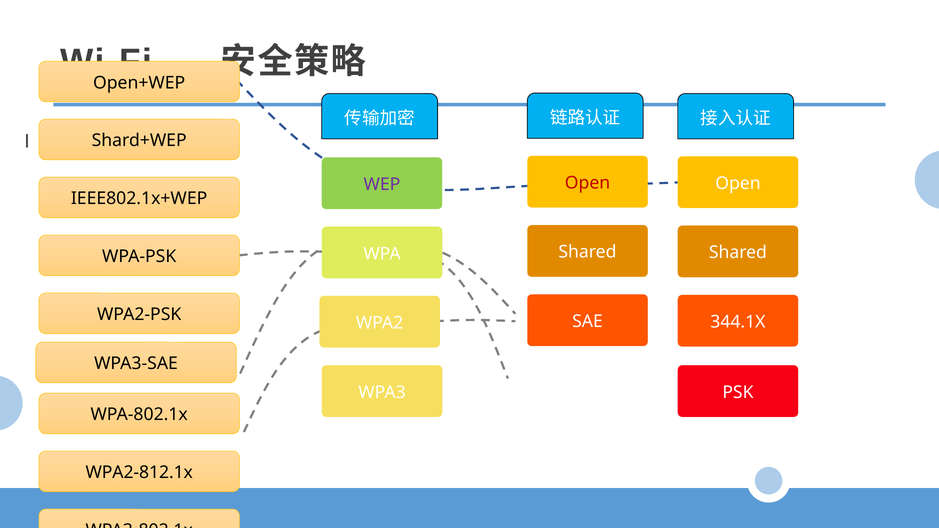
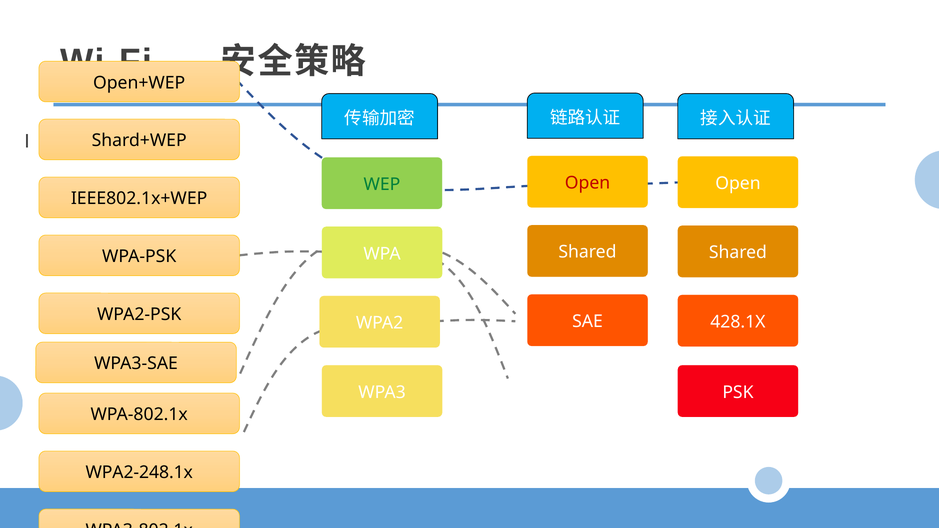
WEP colour: purple -> green
344.1X: 344.1X -> 428.1X
WPA2-812.1x: WPA2-812.1x -> WPA2-248.1x
